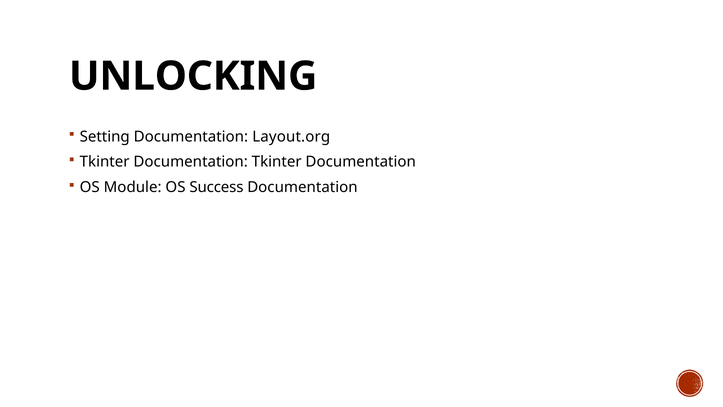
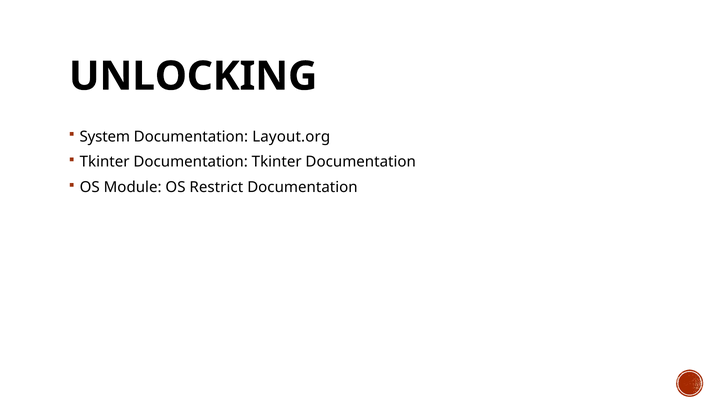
Setting: Setting -> System
Success: Success -> Restrict
